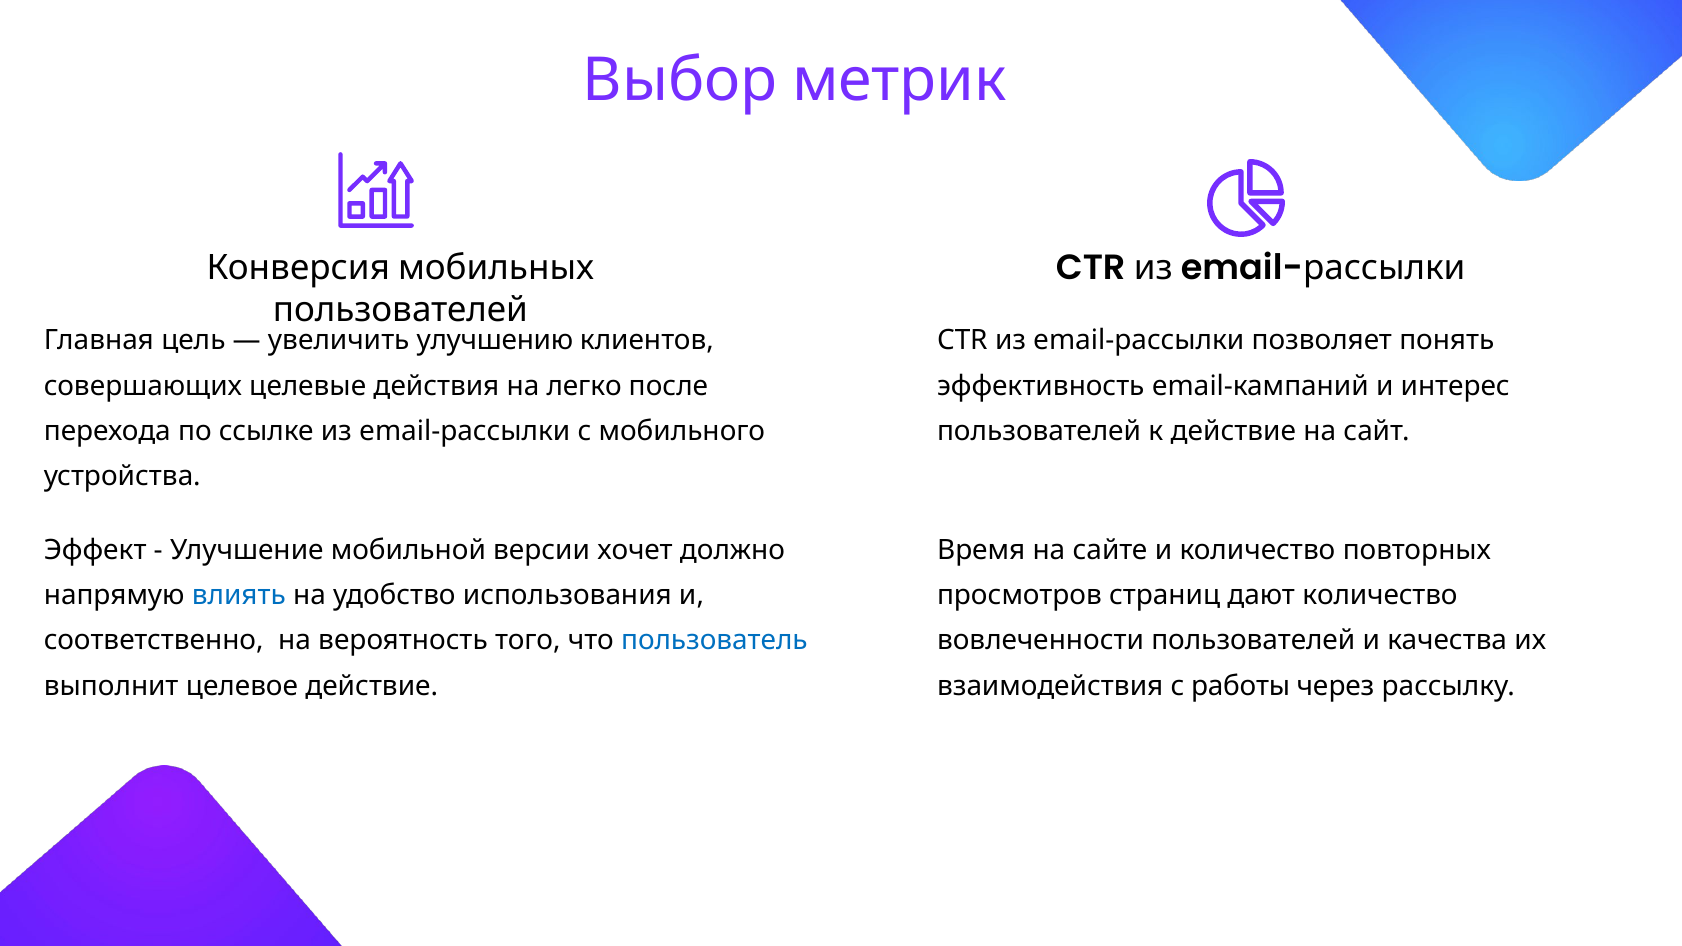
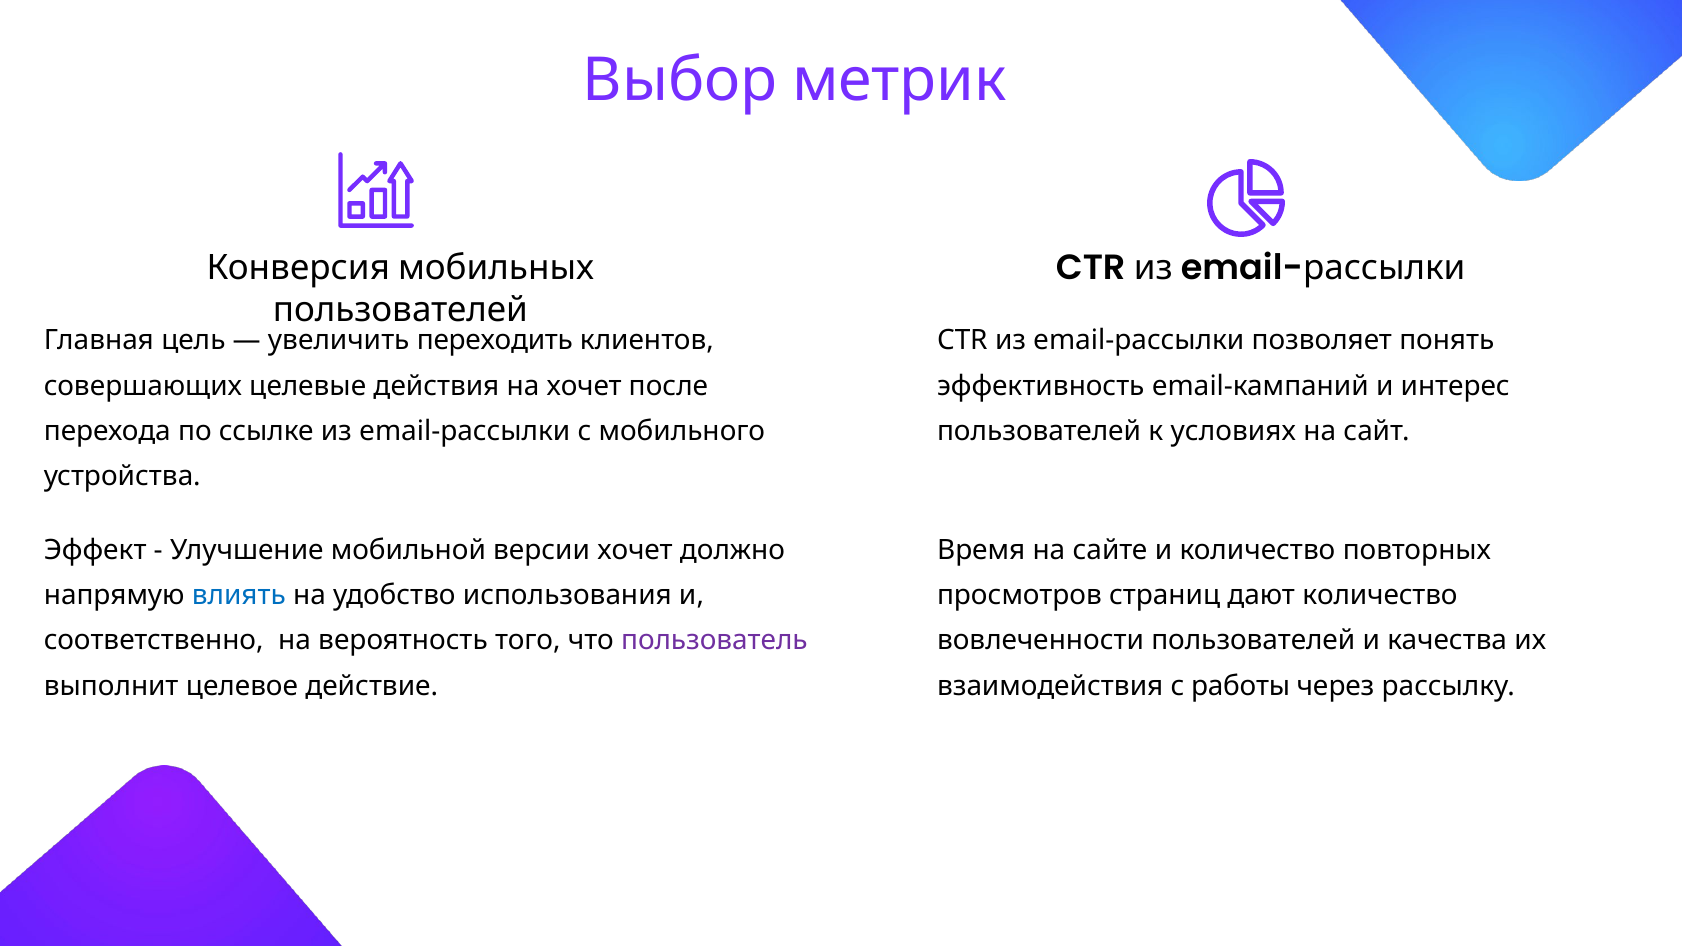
улучшению: улучшению -> переходить
на легко: легко -> хочет
к действие: действие -> условиях
пользователь colour: blue -> purple
